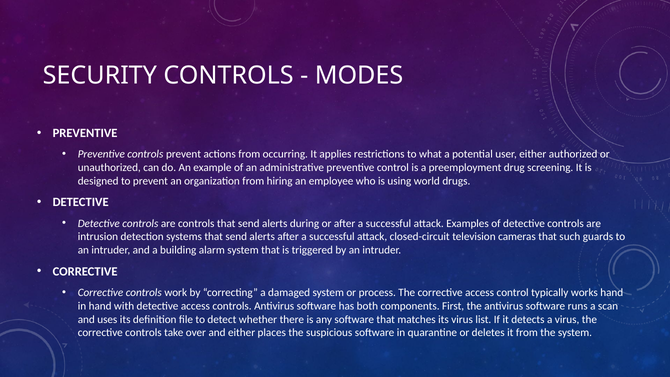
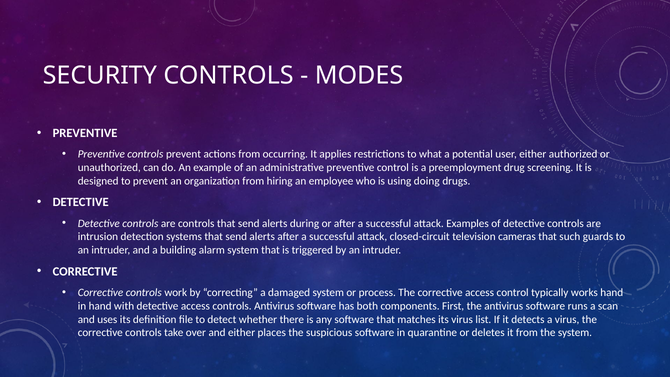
world: world -> doing
